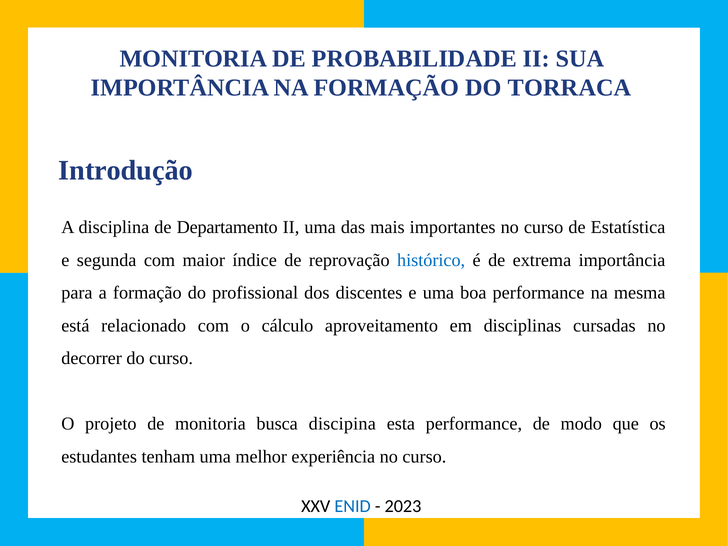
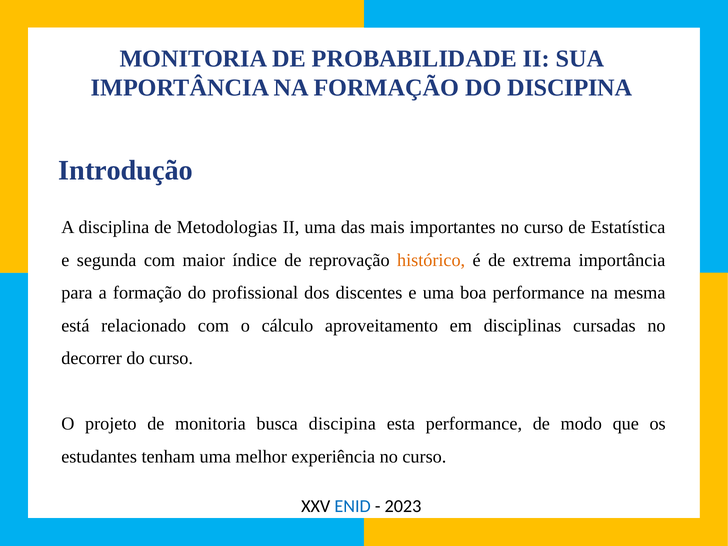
DO TORRACA: TORRACA -> DISCIPINA
Departamento: Departamento -> Metodologias
histórico colour: blue -> orange
